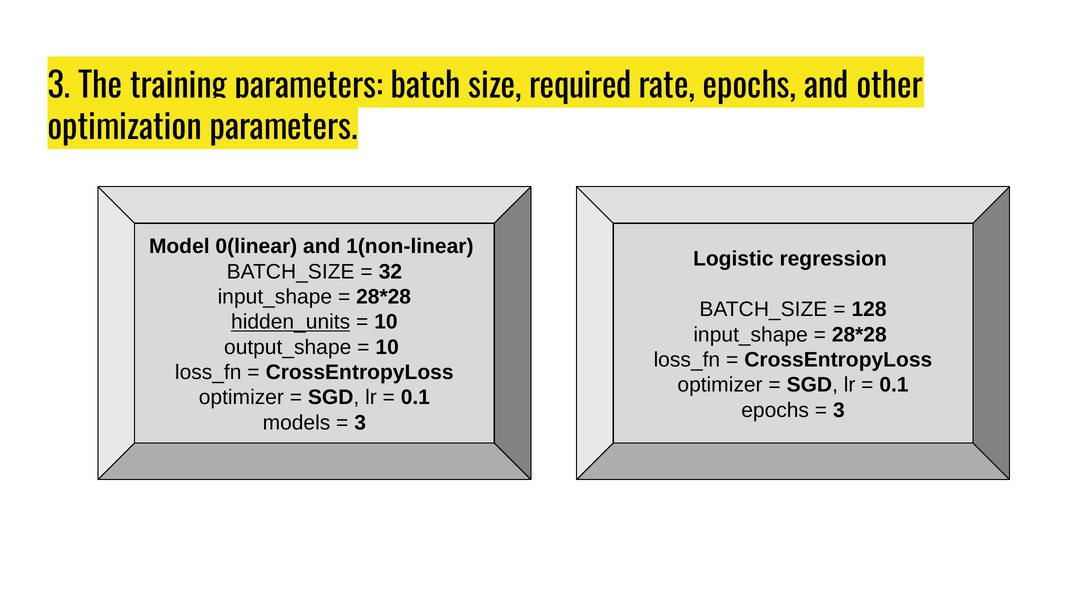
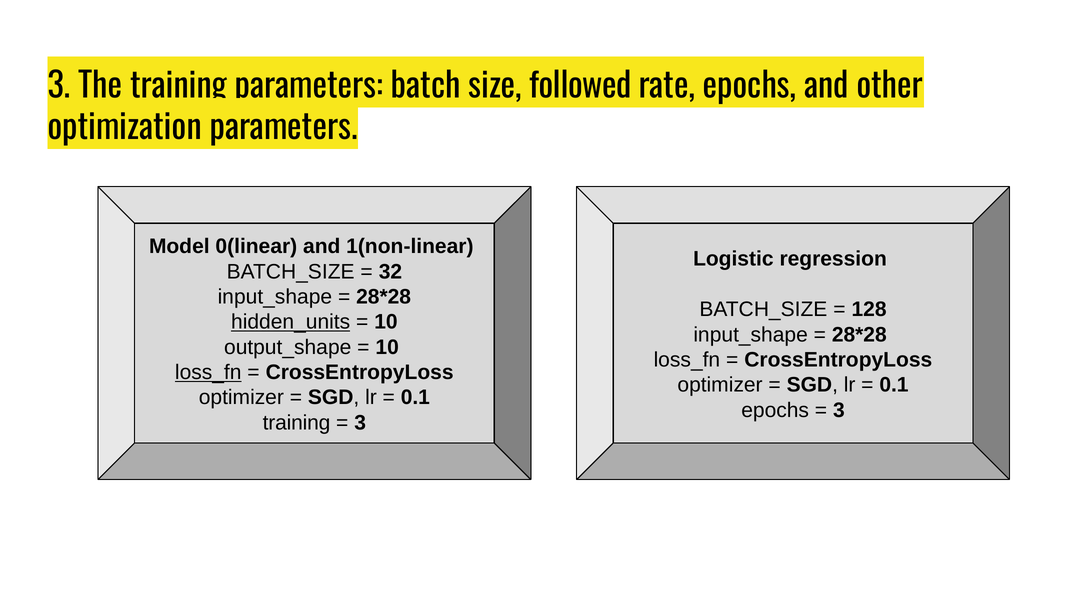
required: required -> followed
loss_fn at (208, 372) underline: none -> present
models at (296, 423): models -> training
